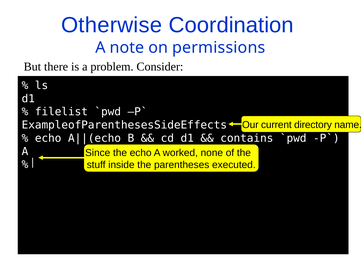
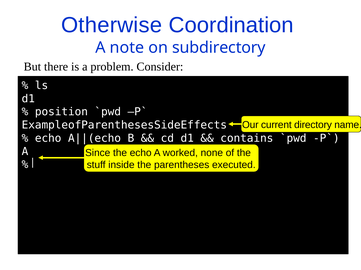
permissions: permissions -> subdirectory
filelist: filelist -> position
